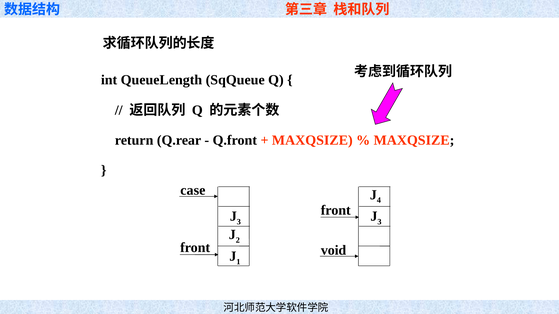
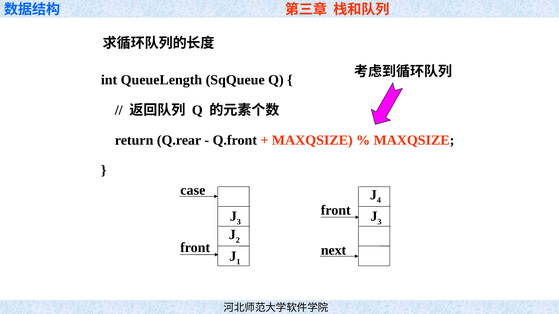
void: void -> next
